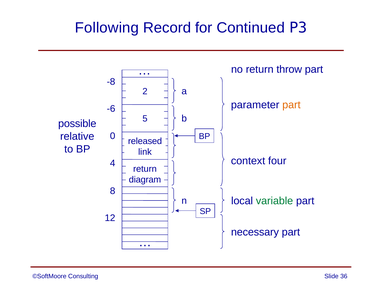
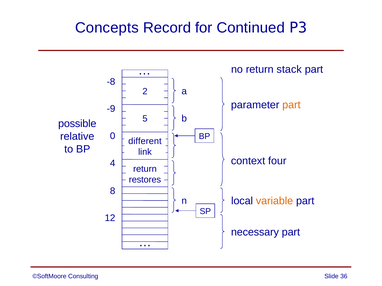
Following: Following -> Concepts
throw: throw -> stack
-6: -6 -> -9
released: released -> different
diagram: diagram -> restores
variable colour: green -> orange
